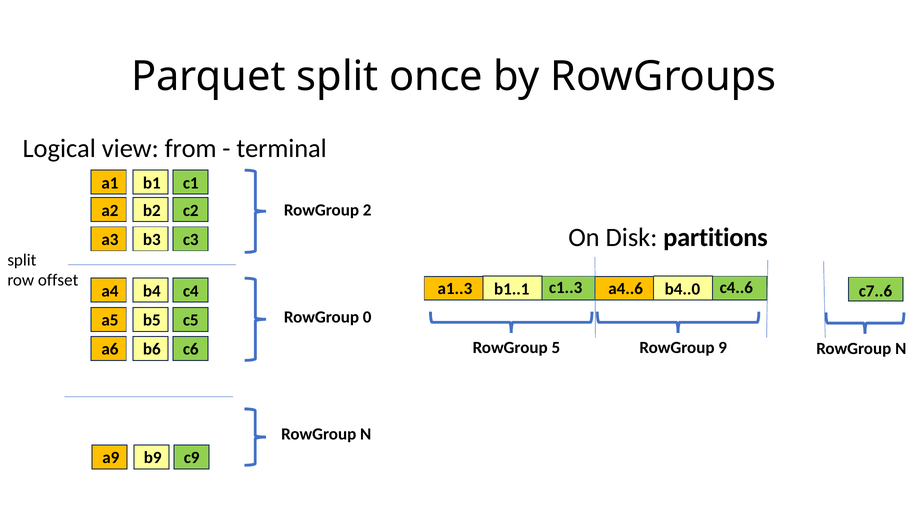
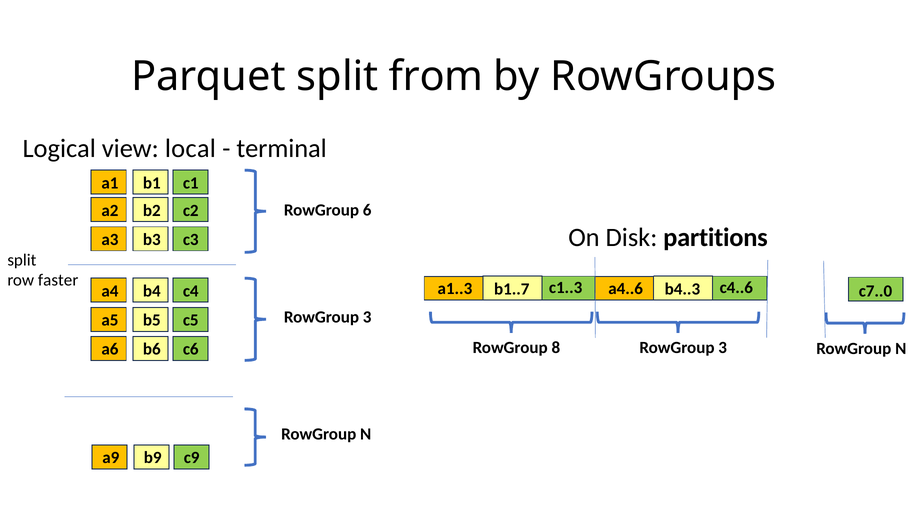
once: once -> from
from: from -> local
2: 2 -> 6
offset: offset -> faster
b1..1: b1..1 -> b1..7
b4..0: b4..0 -> b4..3
c7..6: c7..6 -> c7..0
0 at (367, 317): 0 -> 3
5: 5 -> 8
9 at (723, 348): 9 -> 3
